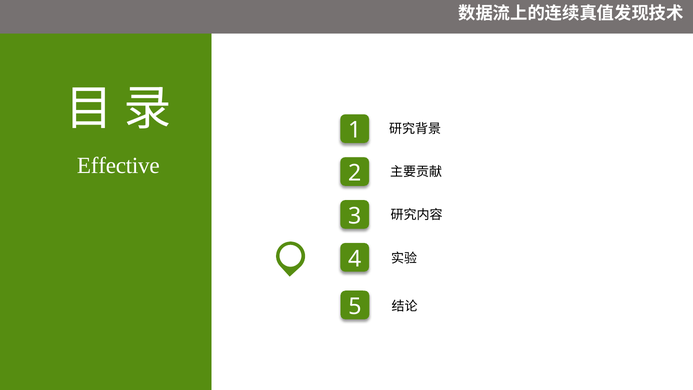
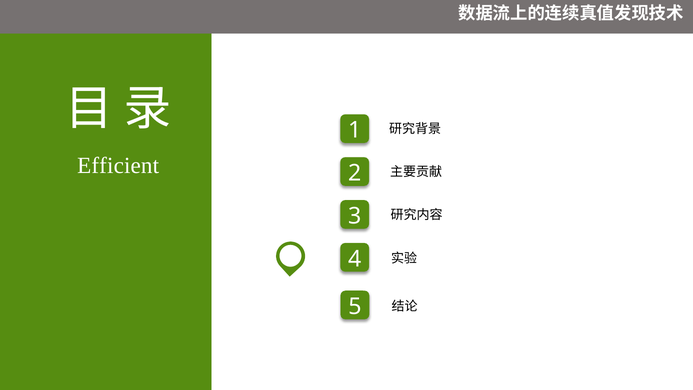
Effective: Effective -> Efficient
